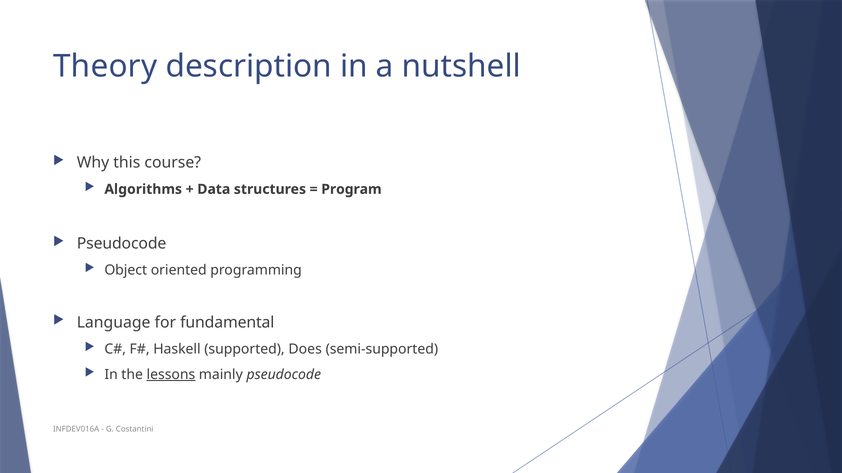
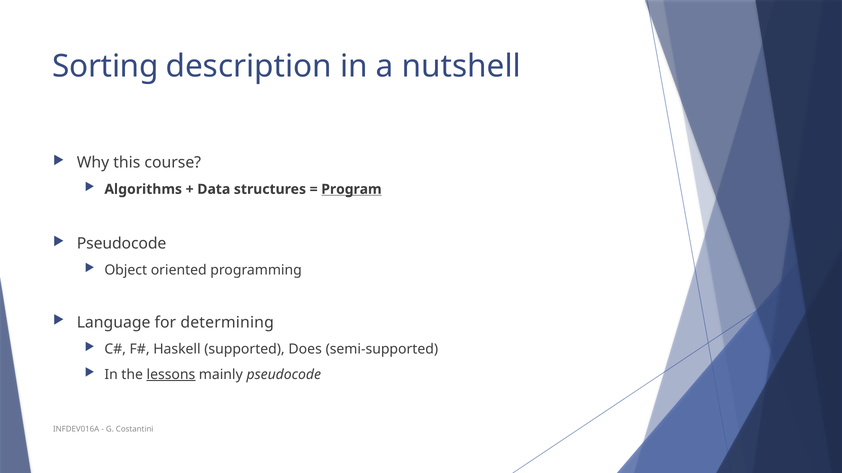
Theory: Theory -> Sorting
Program underline: none -> present
fundamental: fundamental -> determining
